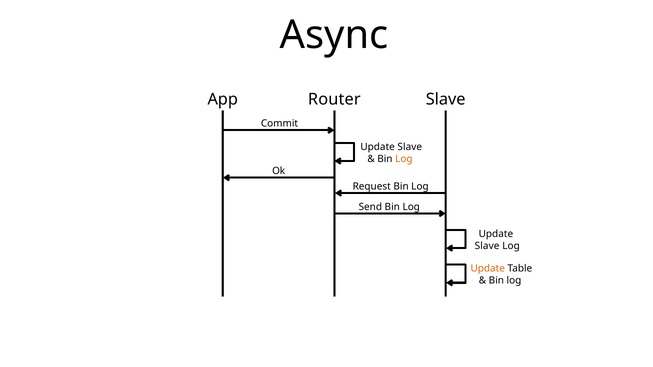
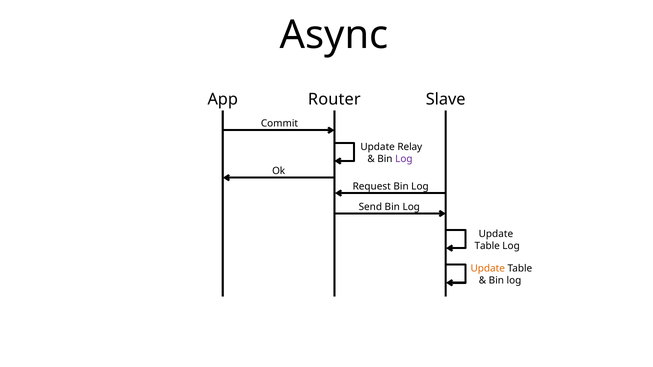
Slave at (410, 147): Slave -> Relay
Log at (404, 159) colour: orange -> purple
Slave at (487, 246): Slave -> Table
